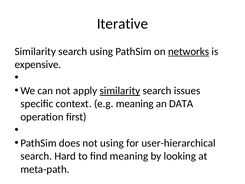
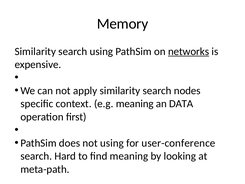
Iterative: Iterative -> Memory
similarity at (120, 91) underline: present -> none
issues: issues -> nodes
user-hierarchical: user-hierarchical -> user-conference
